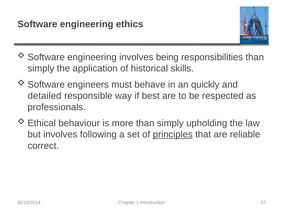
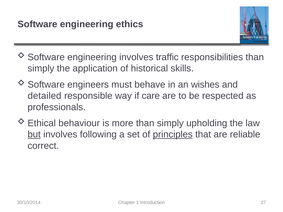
being: being -> traffic
quickly: quickly -> wishes
best: best -> care
but underline: none -> present
